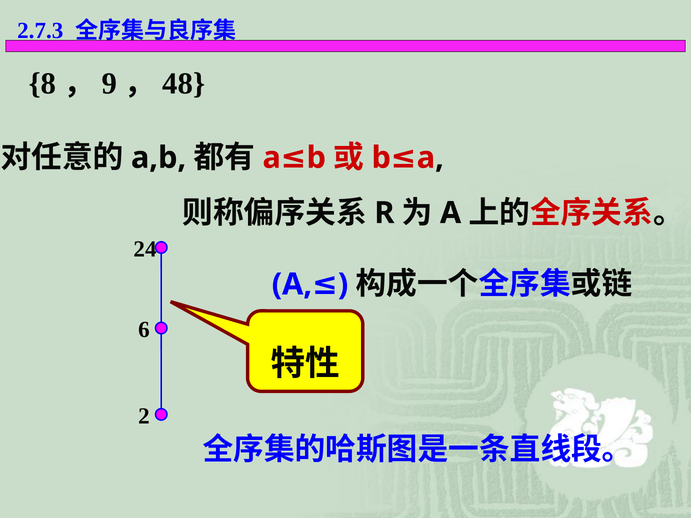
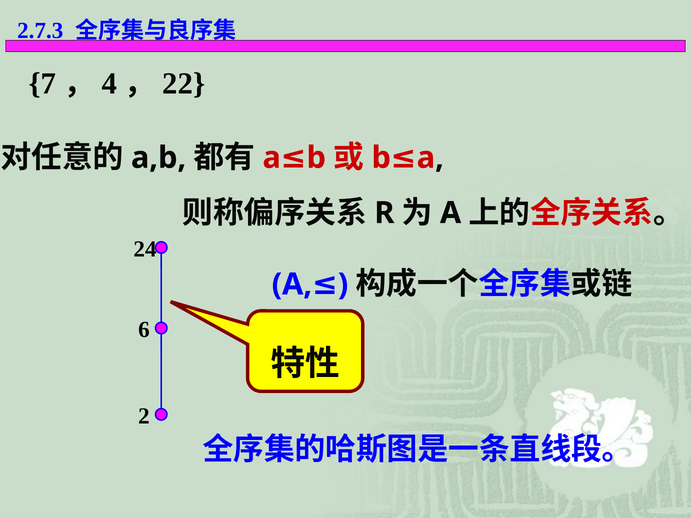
8: 8 -> 7
9: 9 -> 4
48: 48 -> 22
